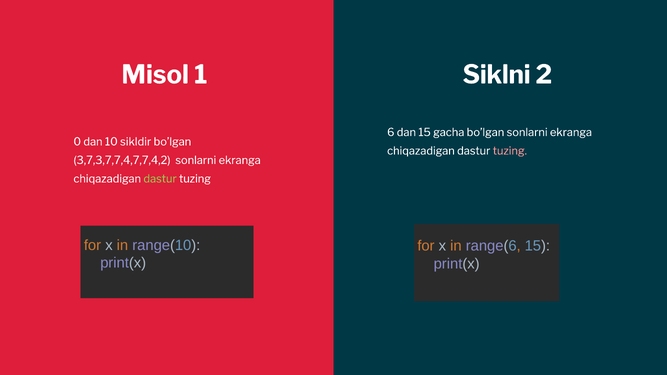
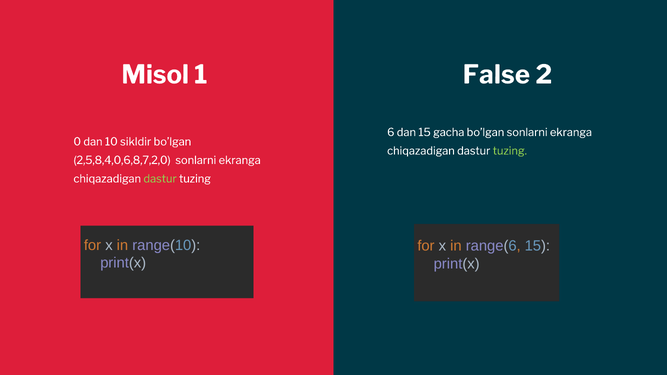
Siklni: Siklni -> False
tuzing at (510, 151) colour: pink -> light green
3,7,3,7,7,4,7,7,4,2: 3,7,3,7,7,4,7,7,4,2 -> 2,5,8,4,0,6,8,7,2,0
